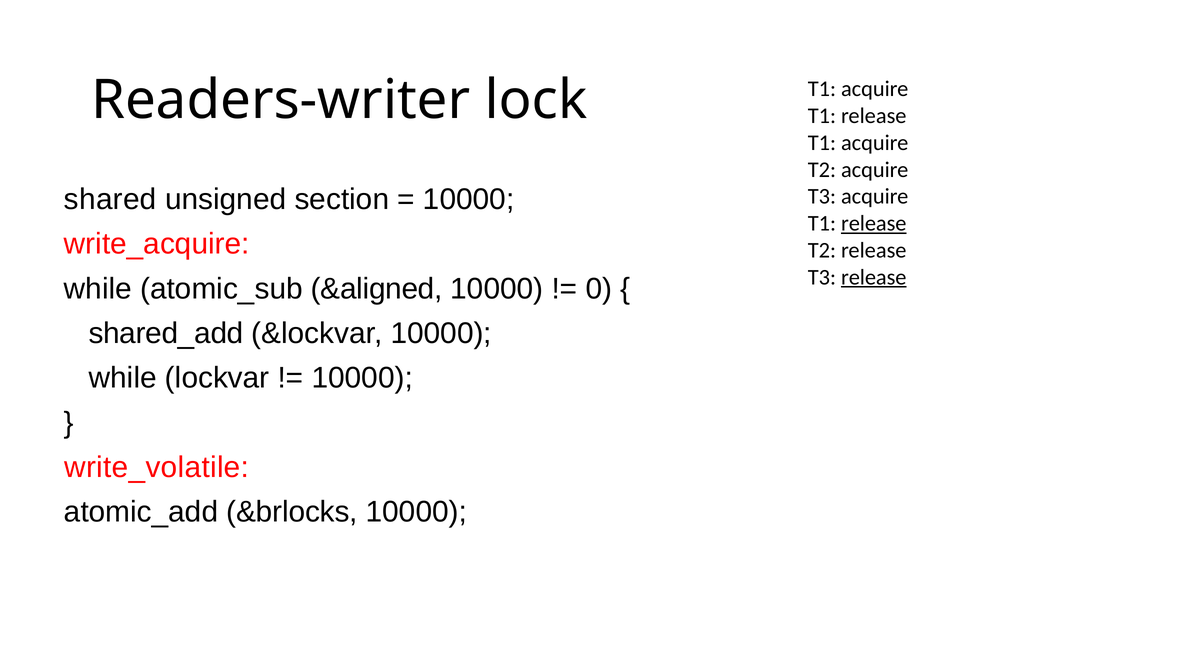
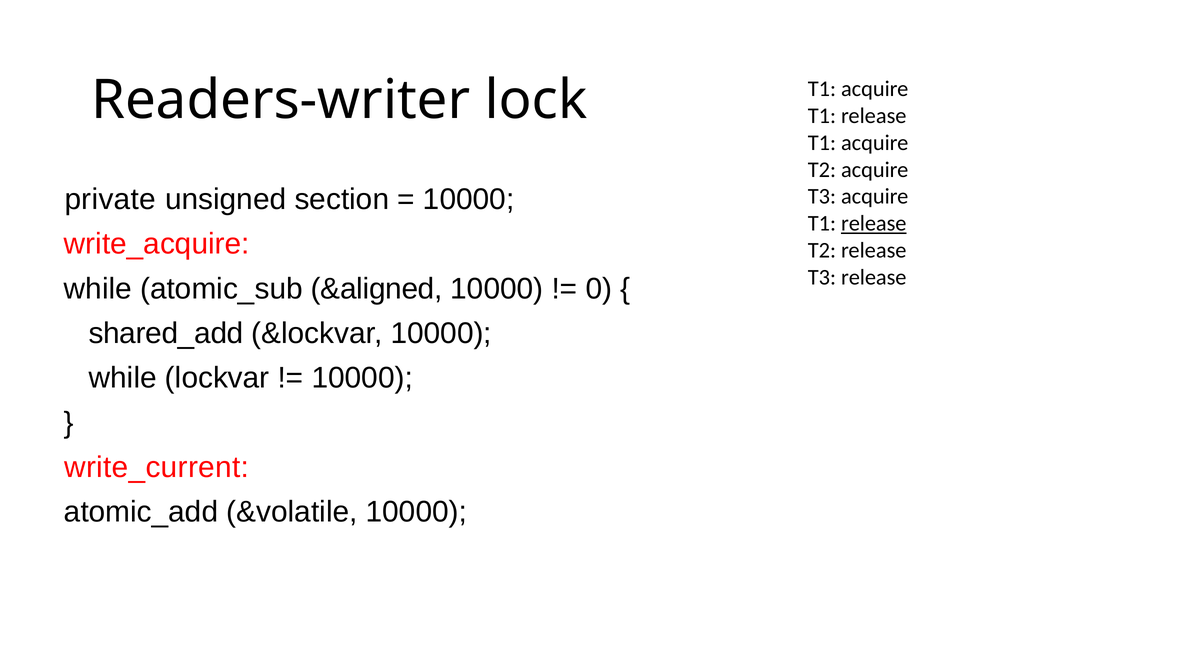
shared: shared -> private
release at (874, 277) underline: present -> none
write_volatile: write_volatile -> write_current
&brlocks: &brlocks -> &volatile
